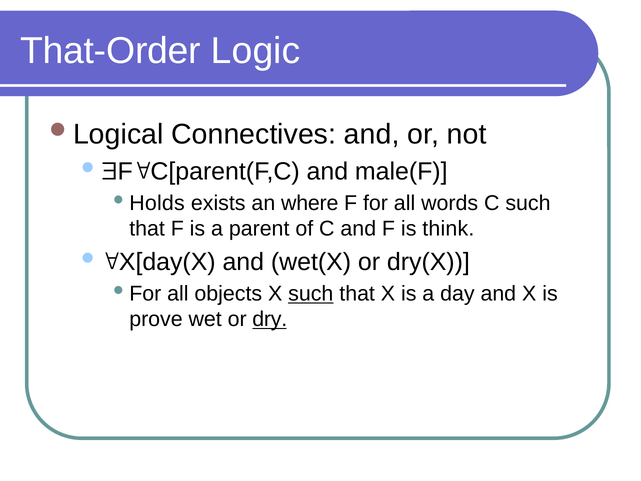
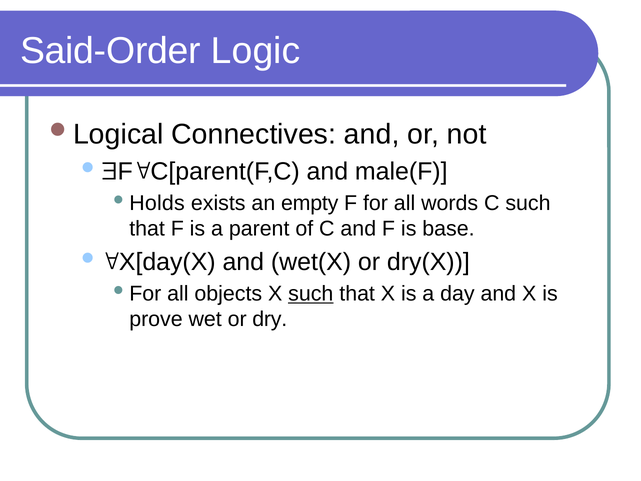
That-Order: That-Order -> Said-Order
where: where -> empty
think: think -> base
dry underline: present -> none
